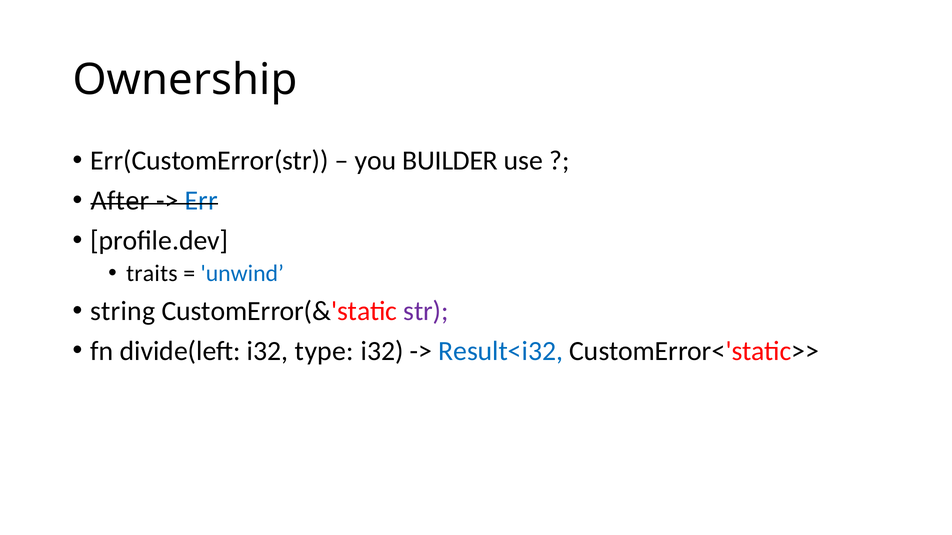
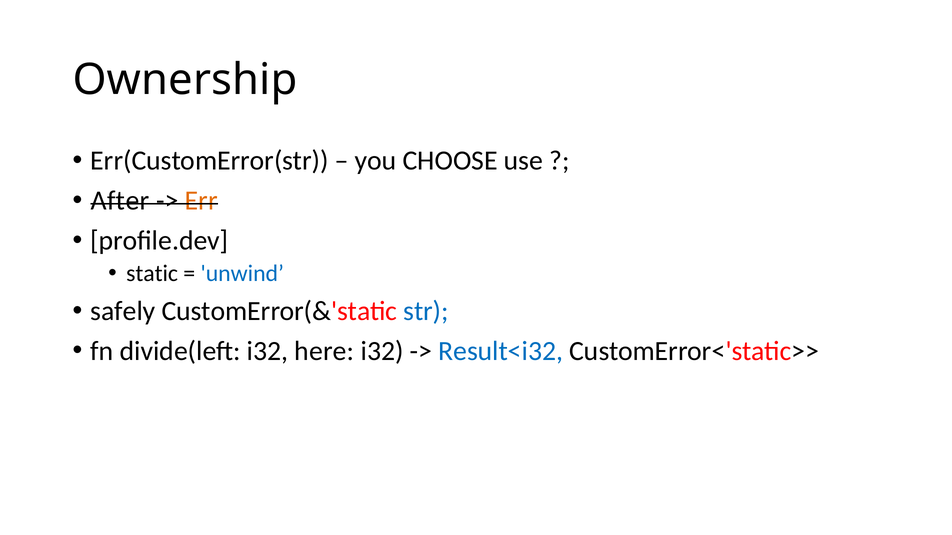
BUILDER: BUILDER -> CHOOSE
Err colour: blue -> orange
traits: traits -> static
string: string -> safely
str colour: purple -> blue
type: type -> here
